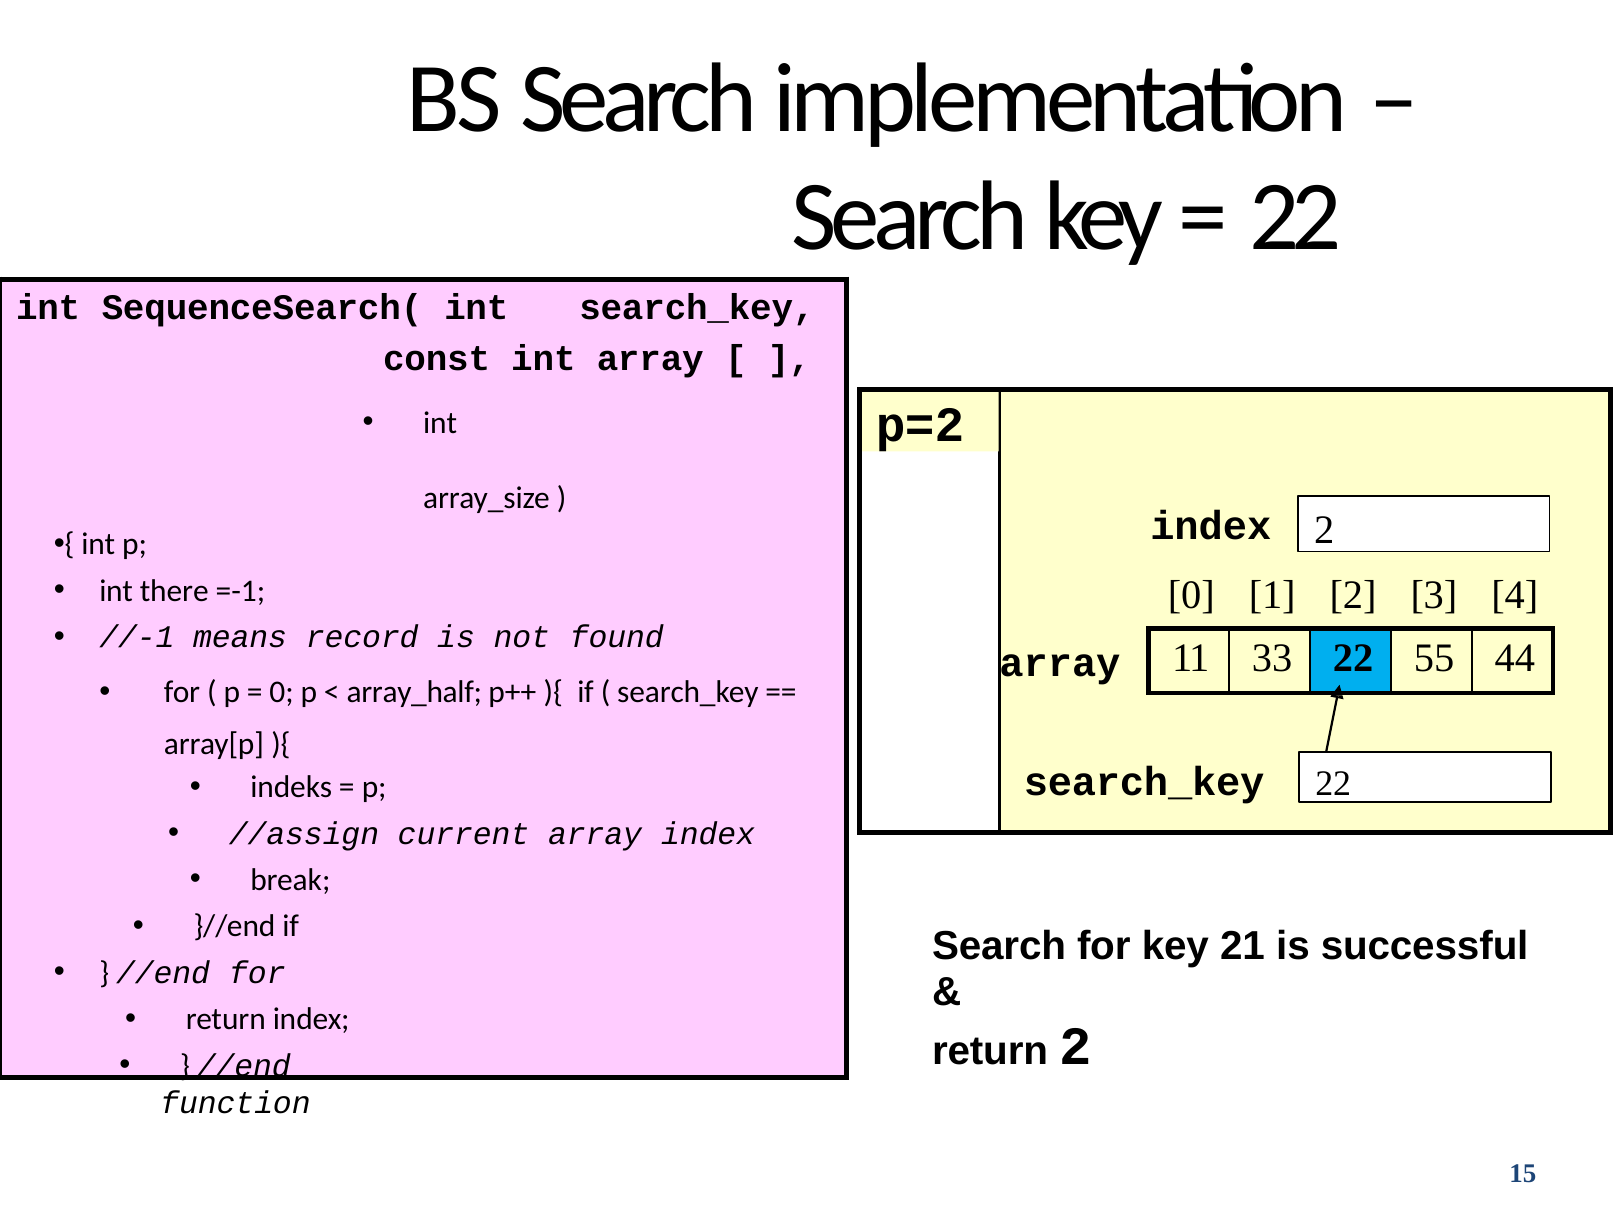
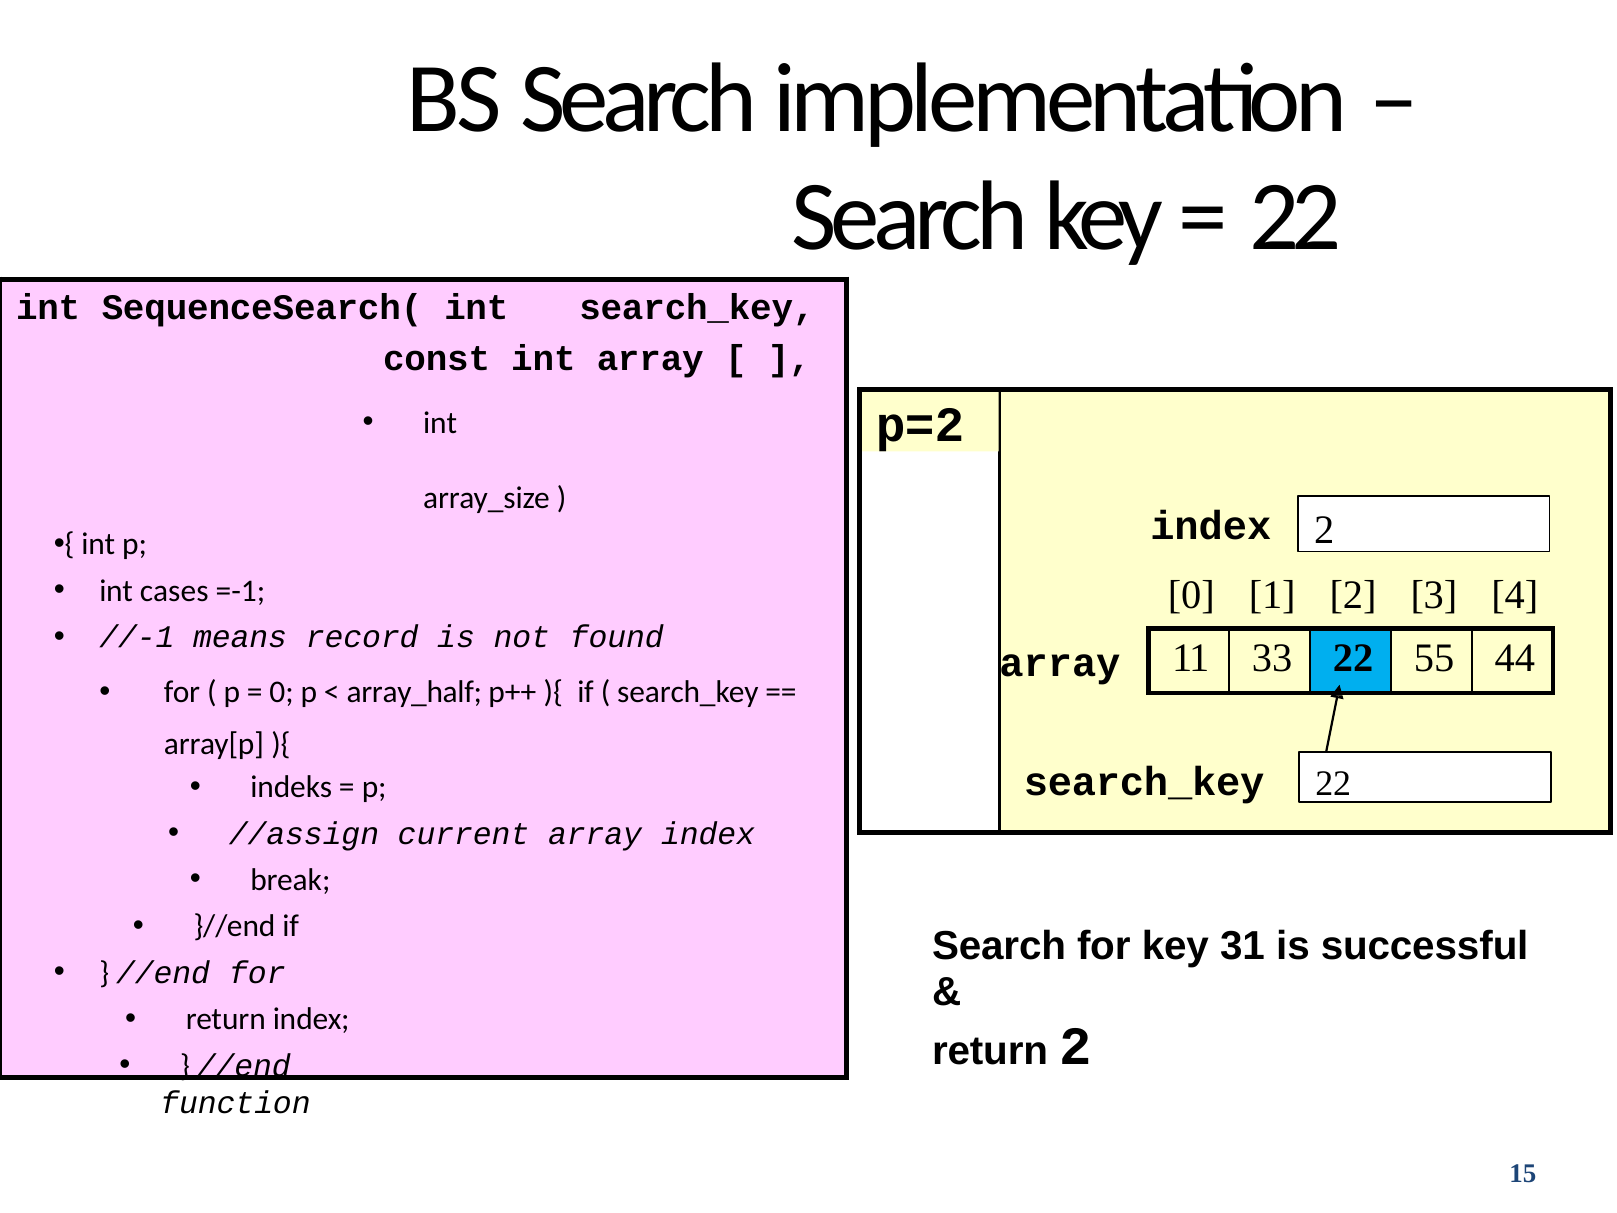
there: there -> cases
21: 21 -> 31
